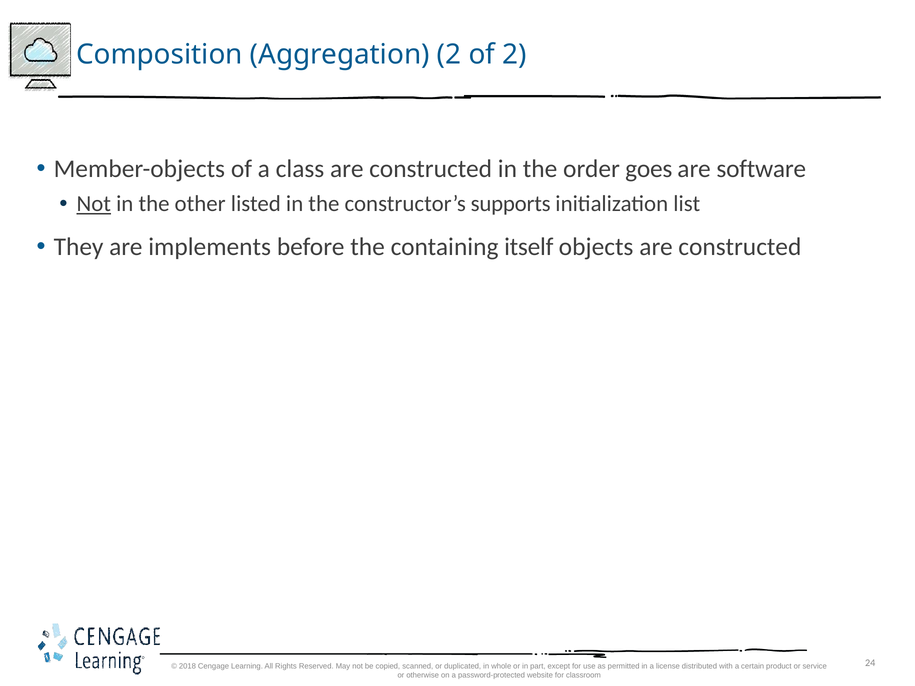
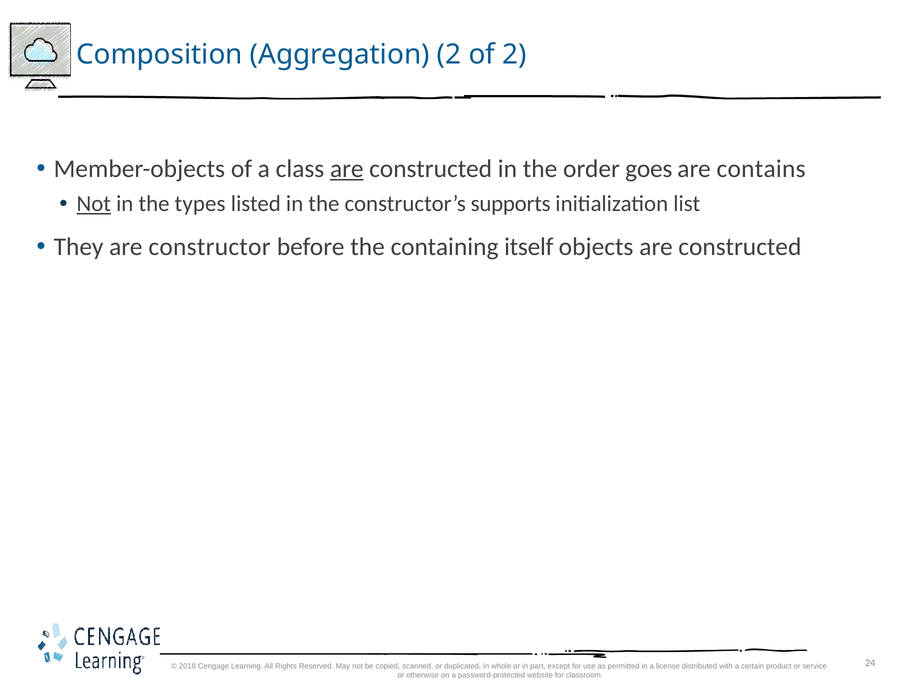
are at (347, 169) underline: none -> present
software: software -> contains
other: other -> types
implements: implements -> constructor
